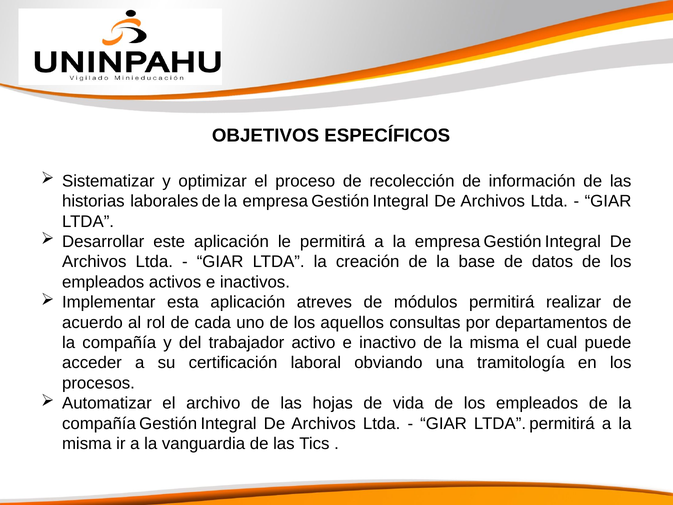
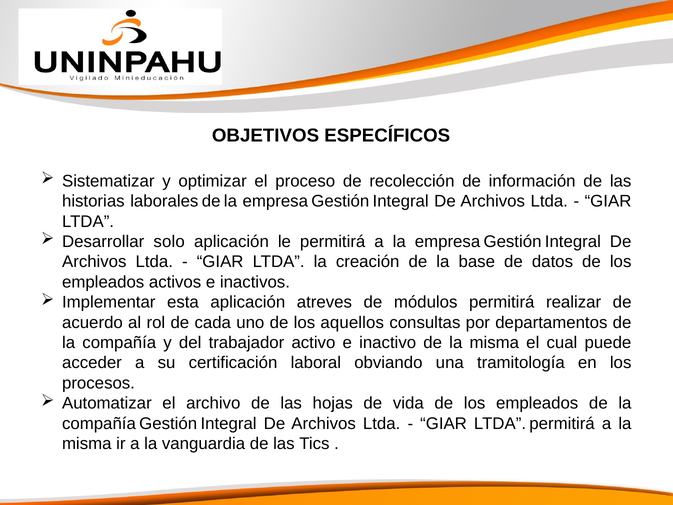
este: este -> solo
